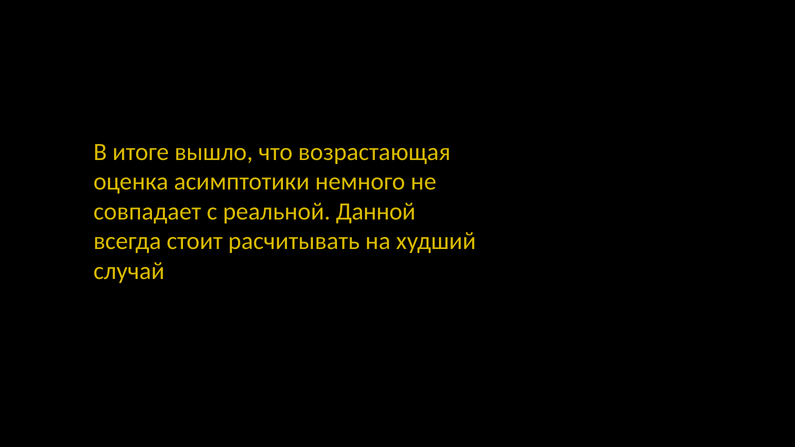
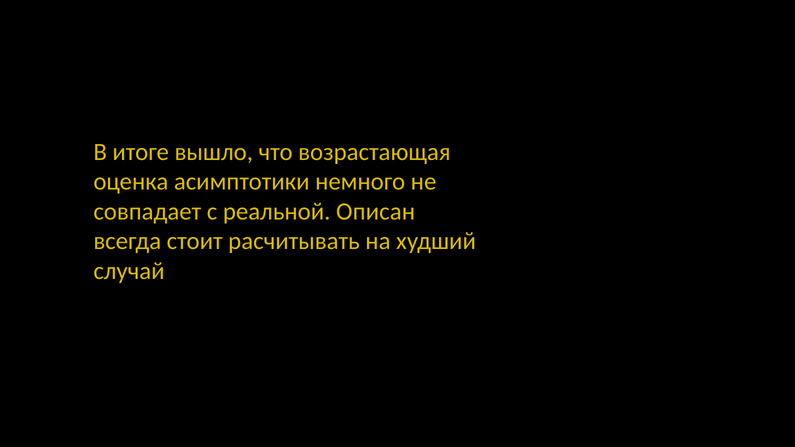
Данной: Данной -> Описан
